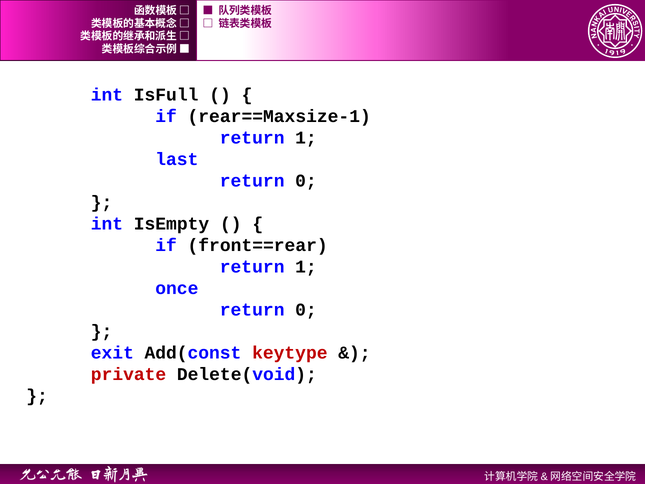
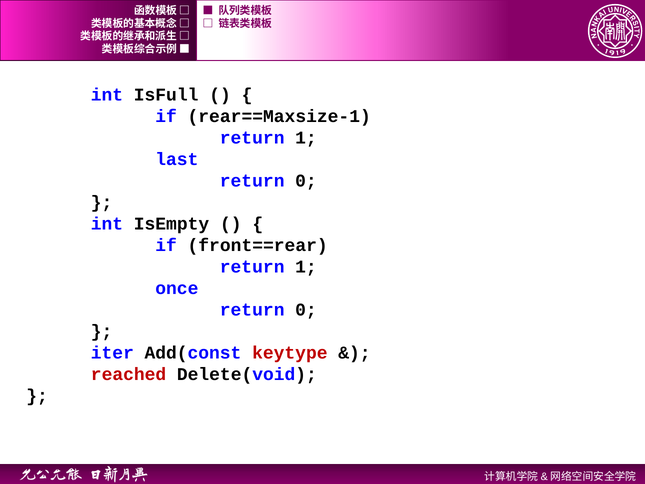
exit: exit -> iter
private: private -> reached
